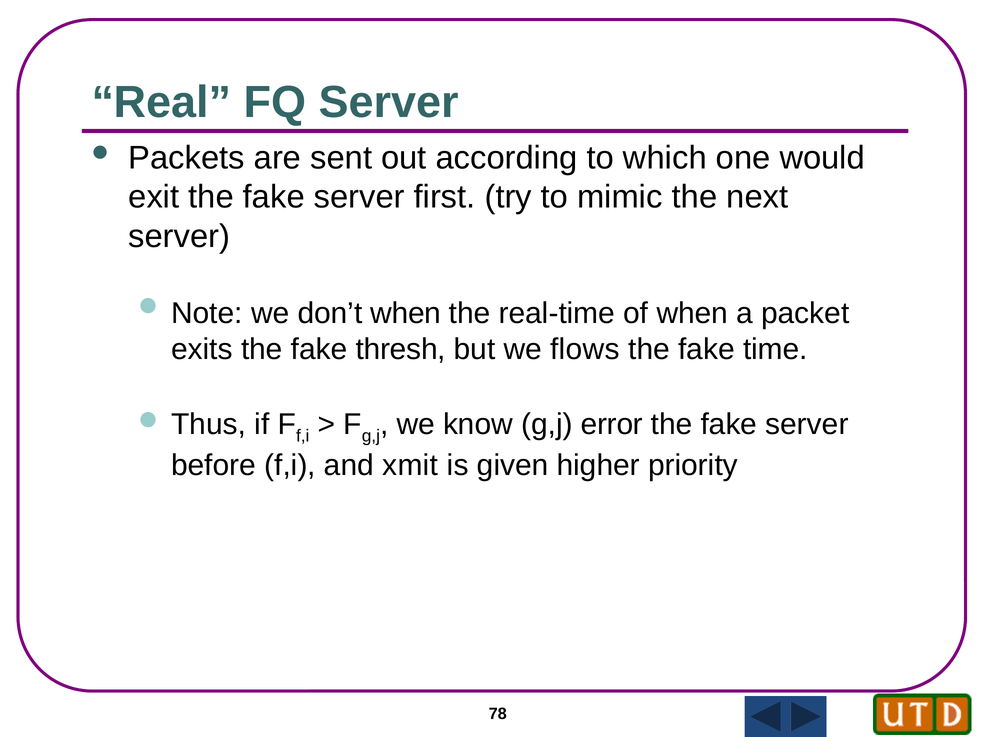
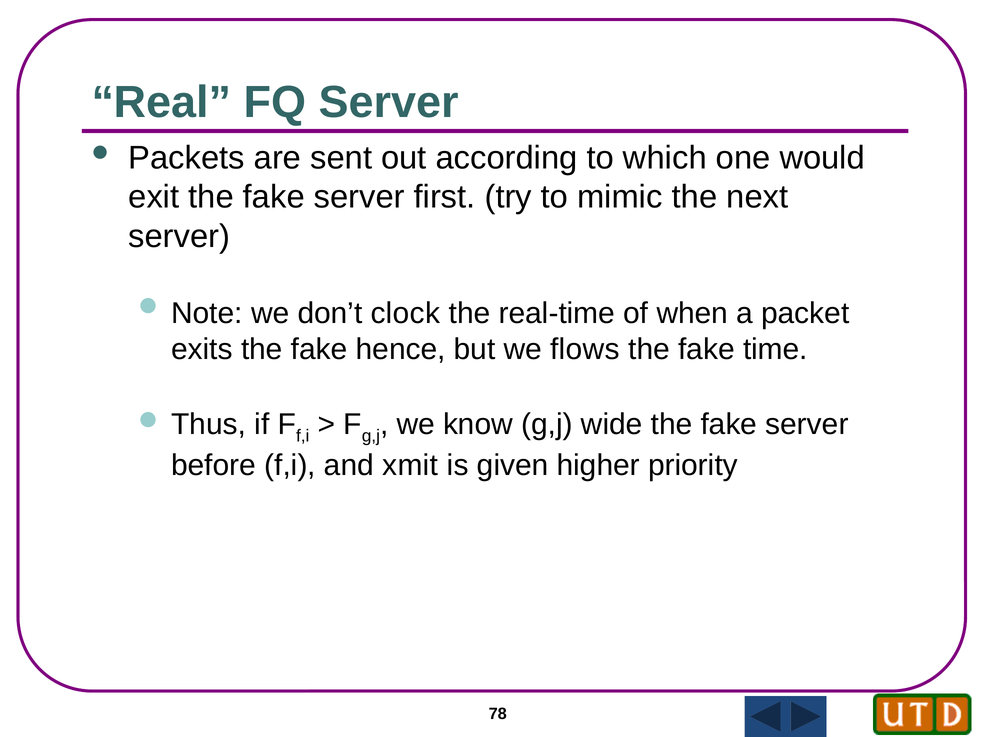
don’t when: when -> clock
thresh: thresh -> hence
error: error -> wide
